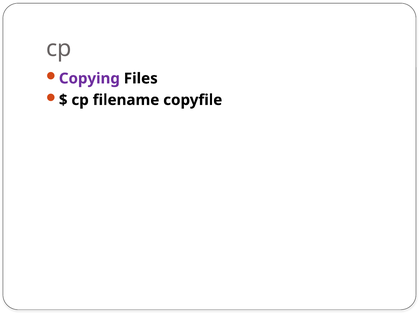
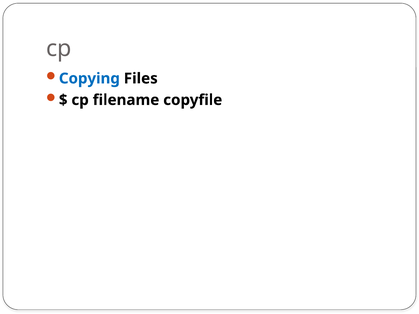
Copying colour: purple -> blue
